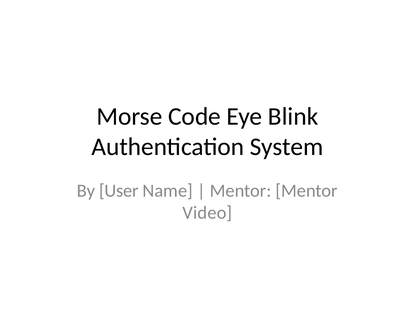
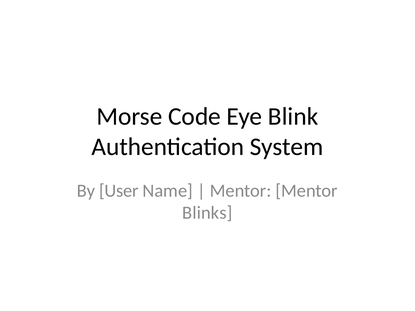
Video: Video -> Blinks
